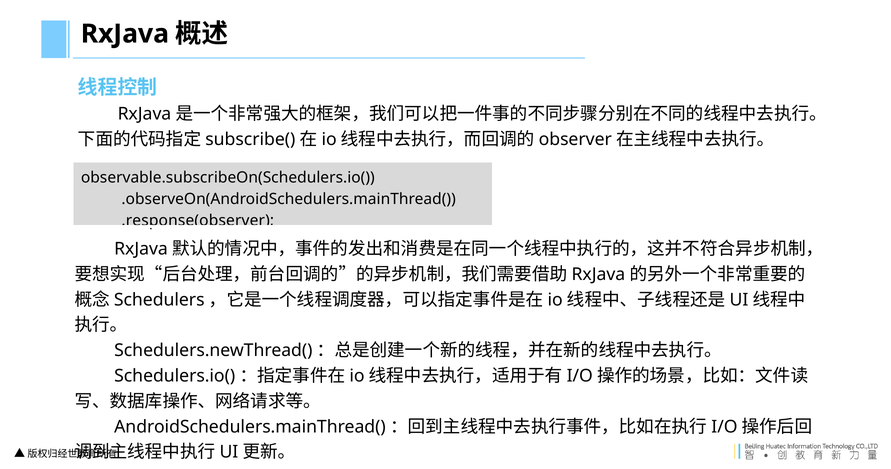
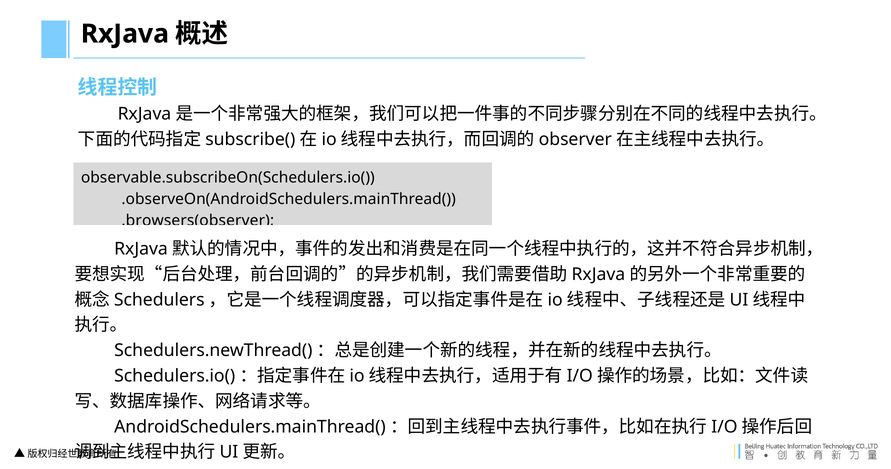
.response(observer: .response(observer -> .browsers(observer
